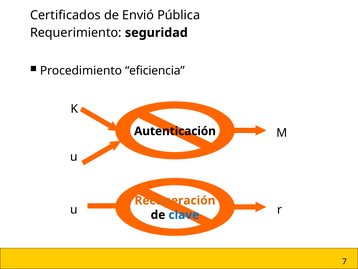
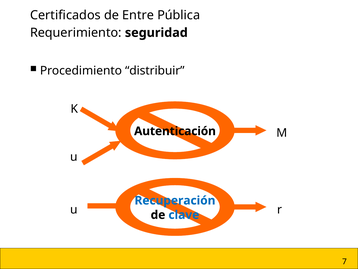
Envió: Envió -> Entre
eficiencia: eficiencia -> distribuir
Recuperación colour: orange -> blue
